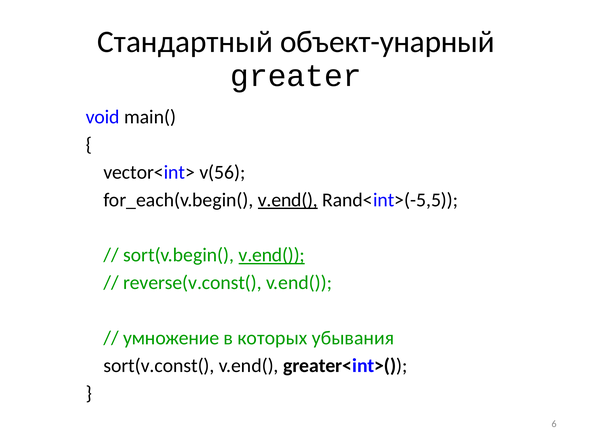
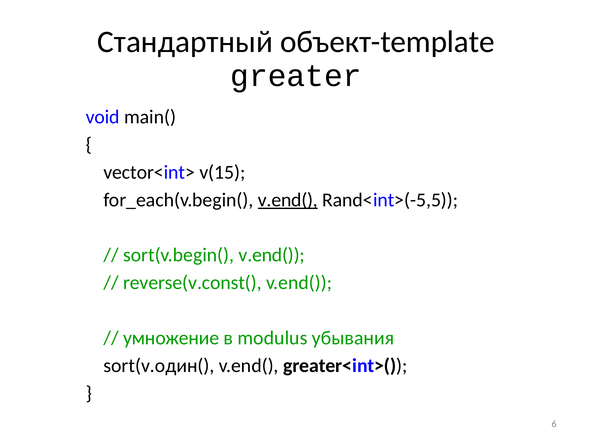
объект-унарный: объект-унарный -> объект-template
v(56: v(56 -> v(15
v.end( at (272, 255) underline: present -> none
которых: которых -> modulus
sort(v.const(: sort(v.const( -> sort(v.один(
